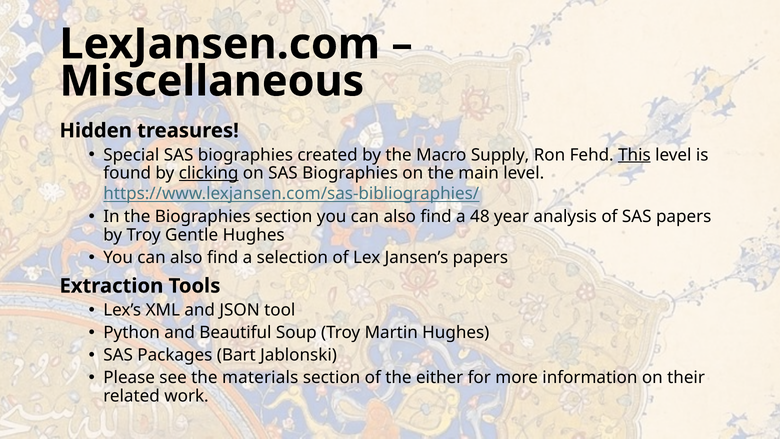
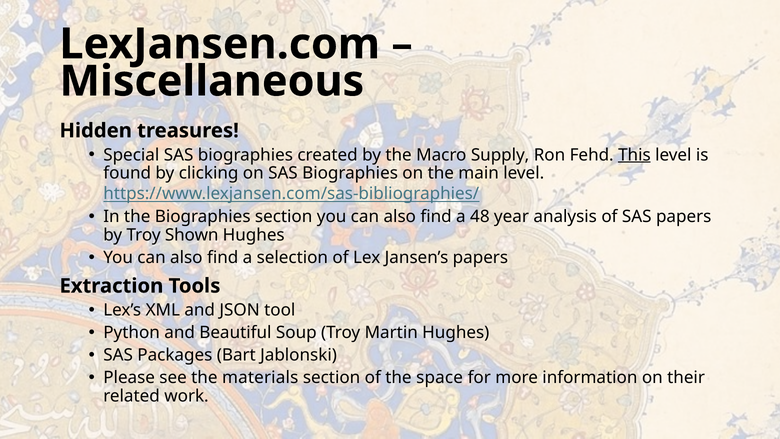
clicking underline: present -> none
Gentle: Gentle -> Shown
either: either -> space
